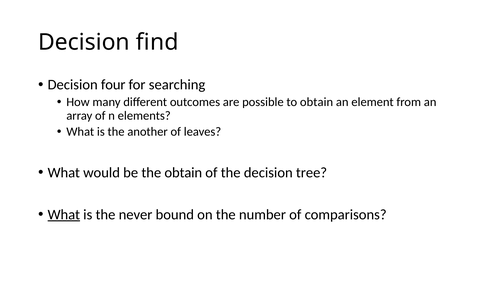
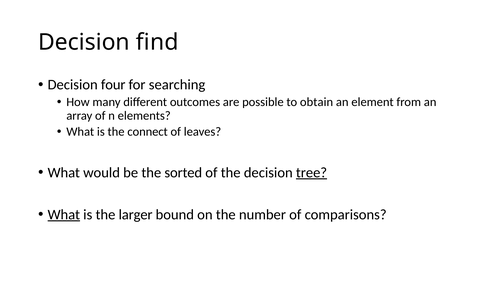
another: another -> connect
the obtain: obtain -> sorted
tree underline: none -> present
never: never -> larger
